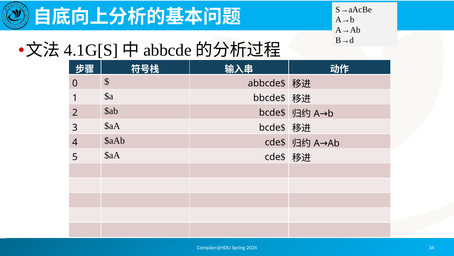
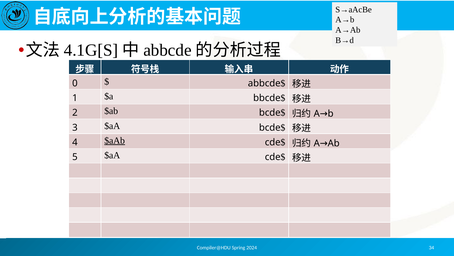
$aAb underline: none -> present
